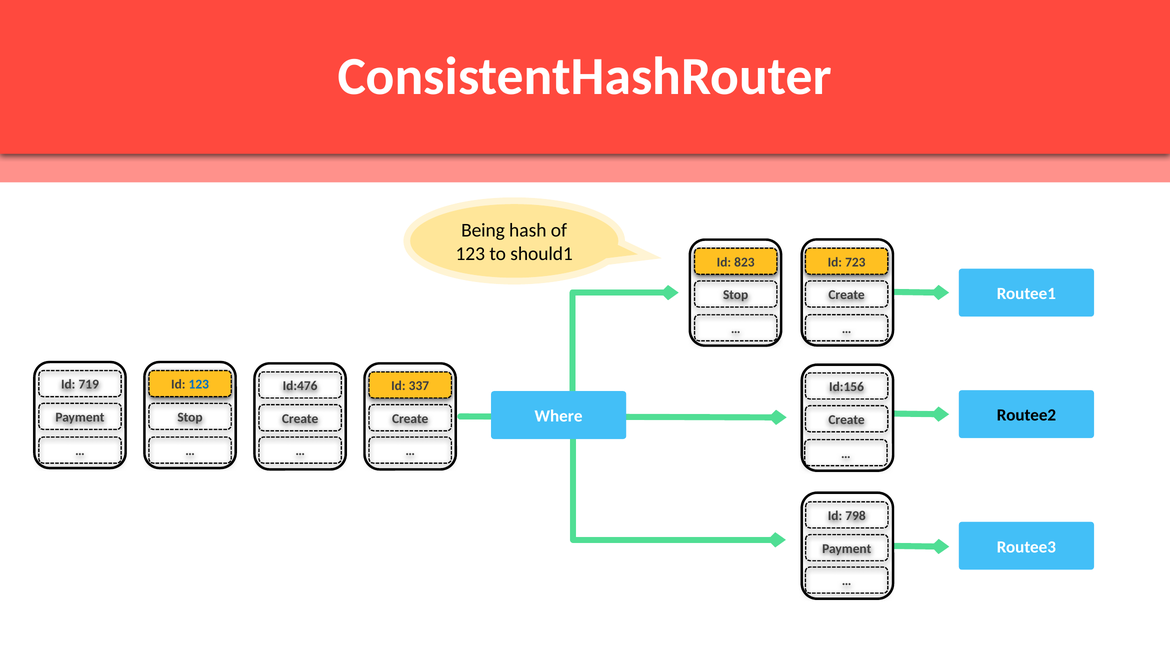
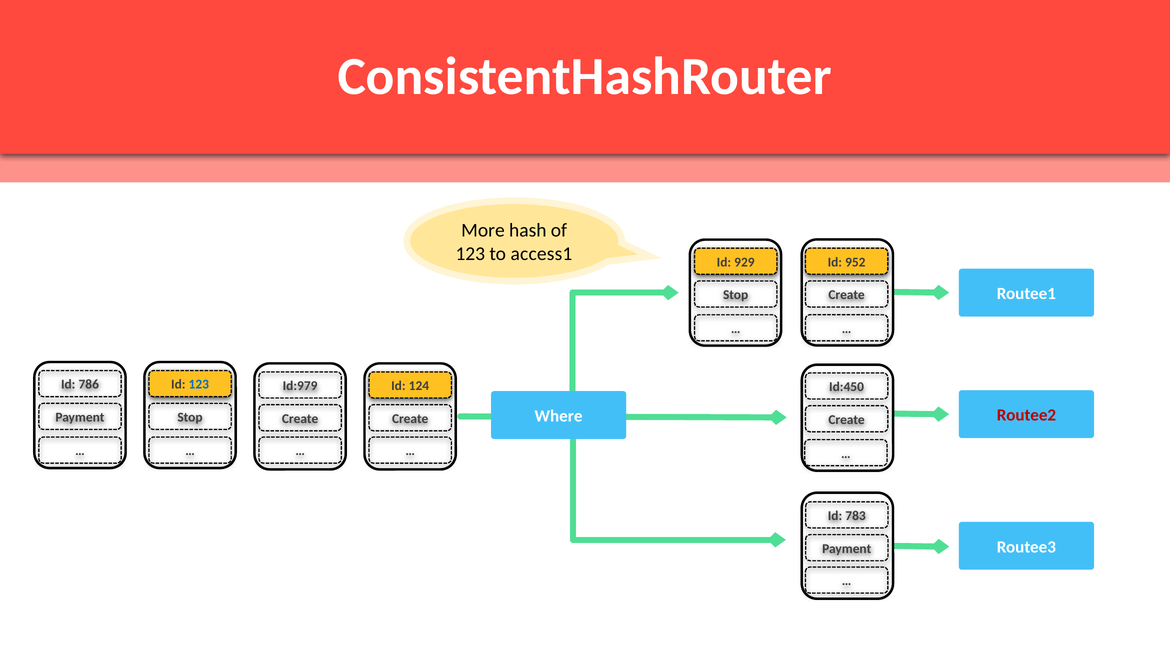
Being: Being -> More
should1: should1 -> access1
723: 723 -> 952
823: 823 -> 929
719: 719 -> 786
Id:476: Id:476 -> Id:979
337: 337 -> 124
Id:156: Id:156 -> Id:450
Routee2 colour: black -> red
798: 798 -> 783
